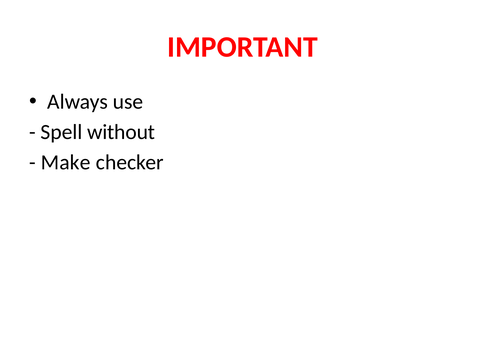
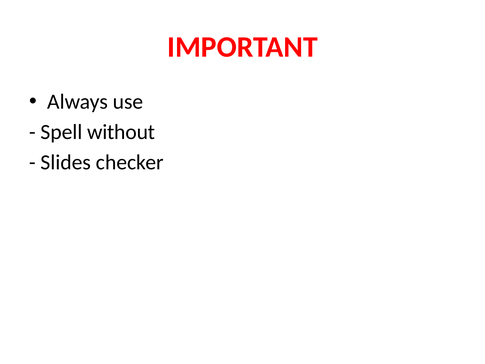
Make: Make -> Slides
